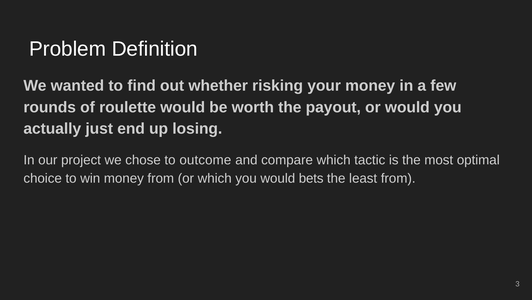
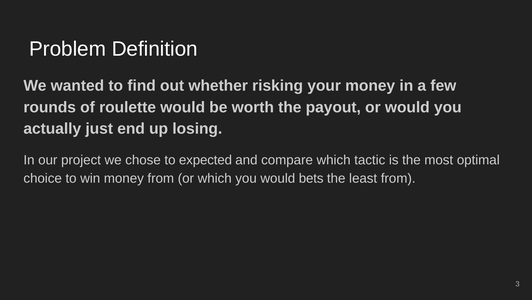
outcome: outcome -> expected
